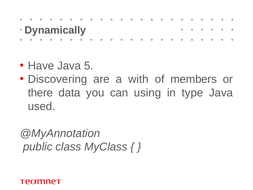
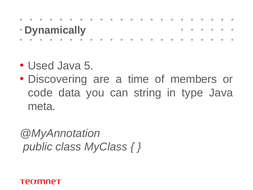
Have: Have -> Used
with: with -> time
there: there -> code
using: using -> string
used: used -> meta
